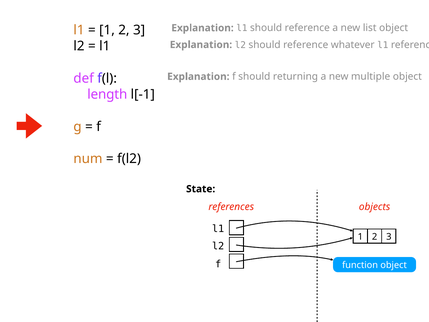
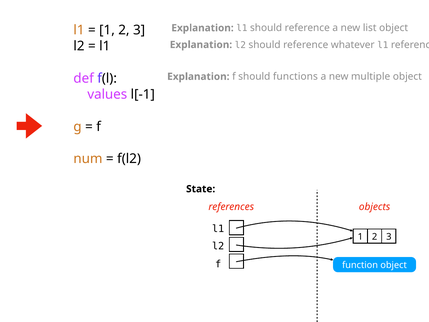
returning: returning -> functions
length: length -> values
